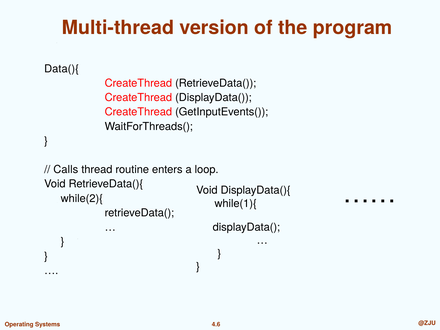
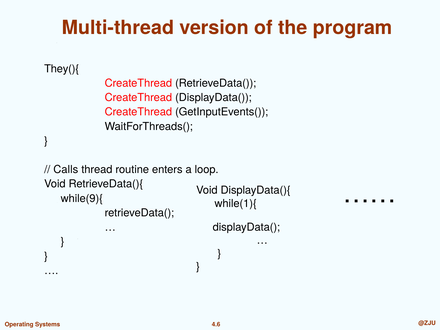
Data(){: Data(){ -> They(){
while(2){: while(2){ -> while(9){
